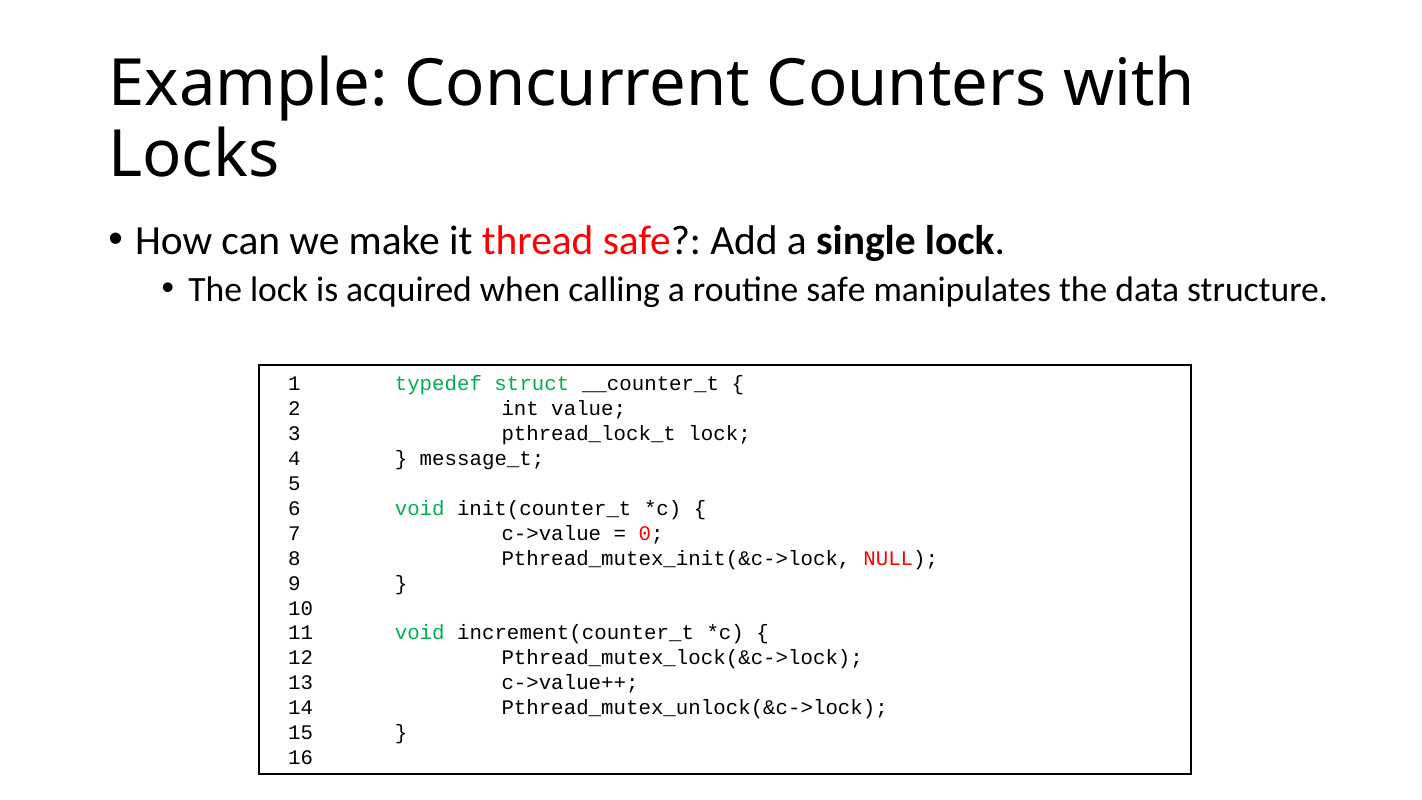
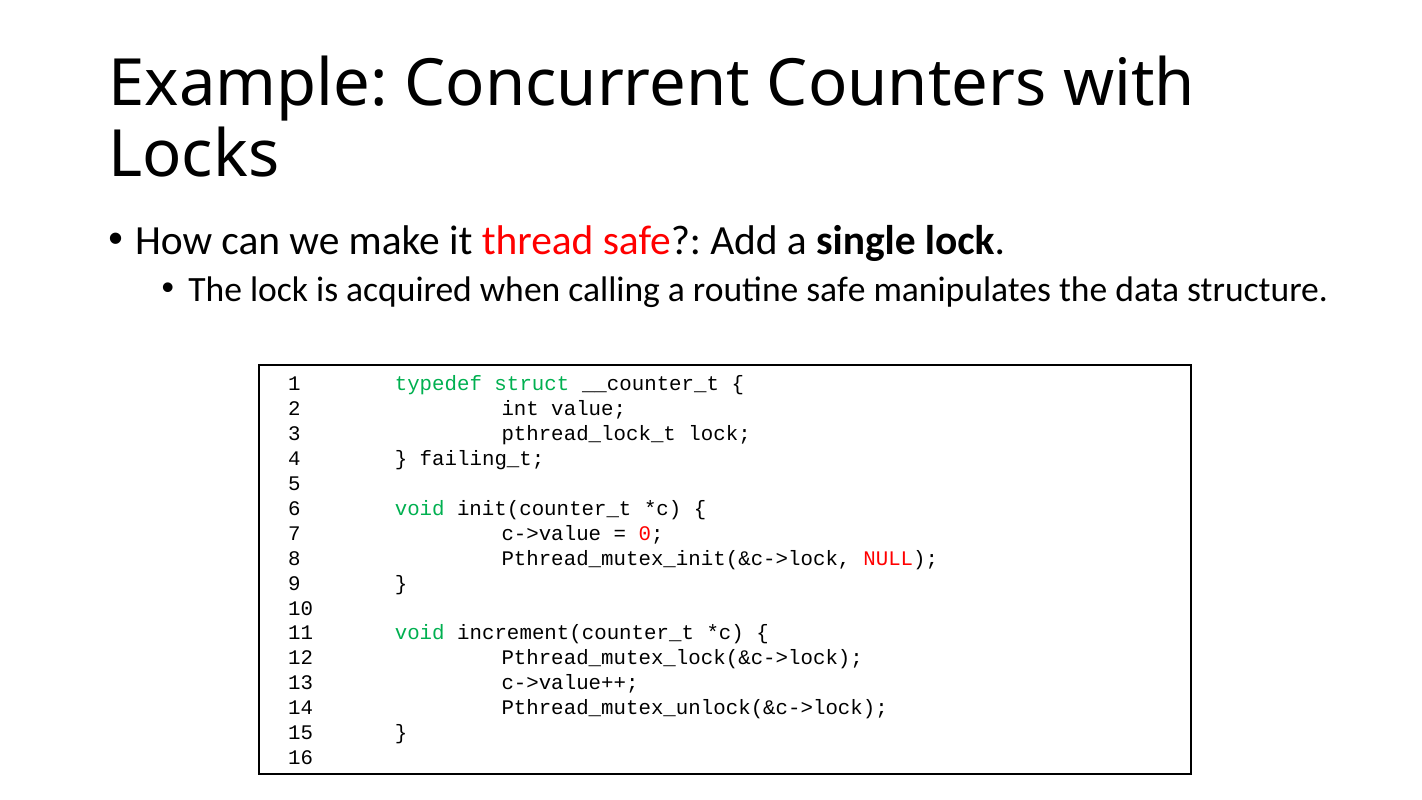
message_t: message_t -> failing_t
